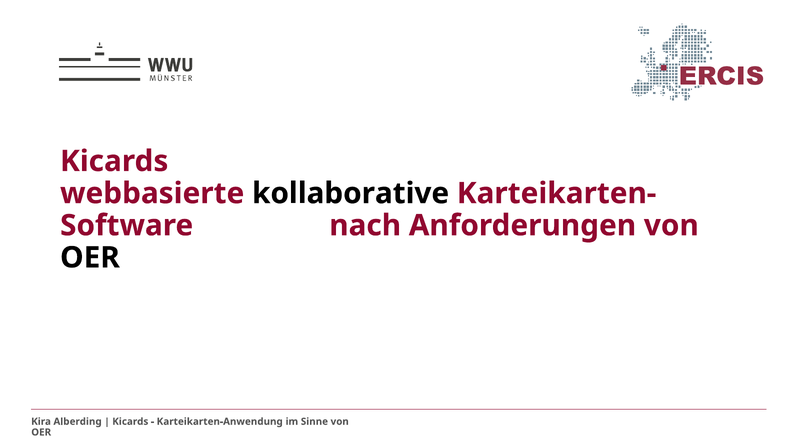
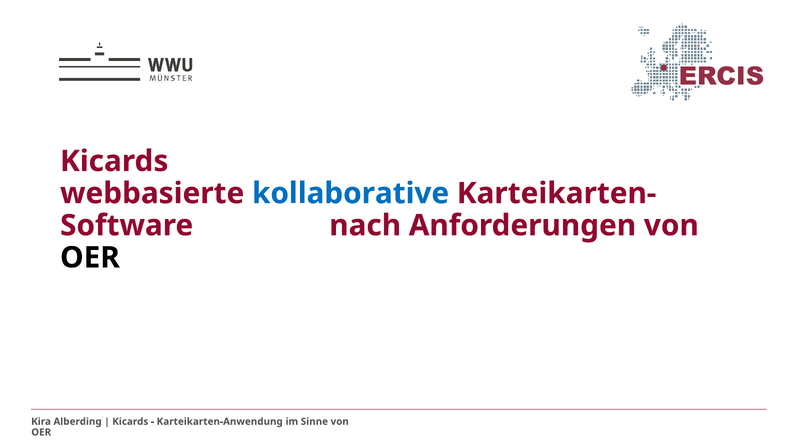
kollaborative colour: black -> blue
